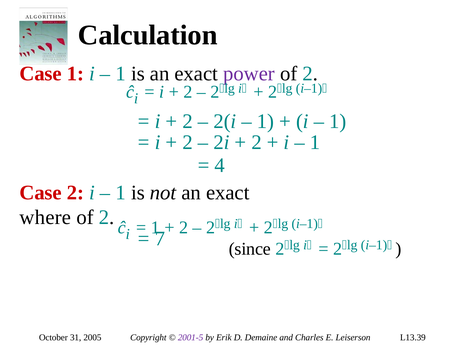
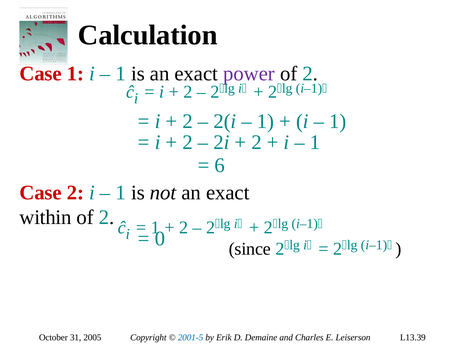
4: 4 -> 6
where: where -> within
7: 7 -> 0
2001-5 colour: purple -> blue
